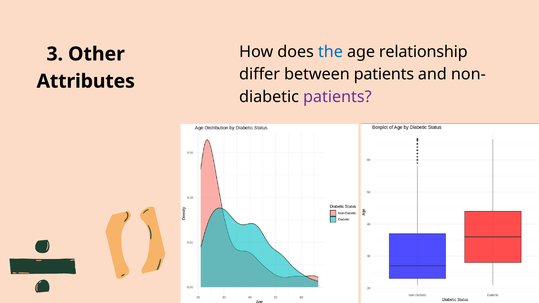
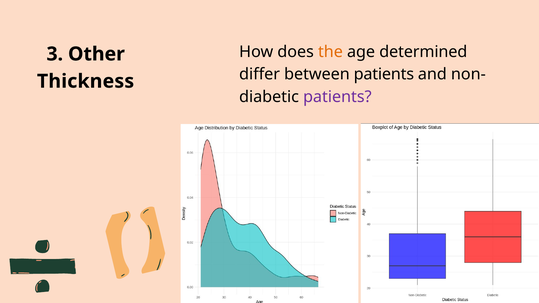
the colour: blue -> orange
relationship: relationship -> determined
Attributes: Attributes -> Thickness
